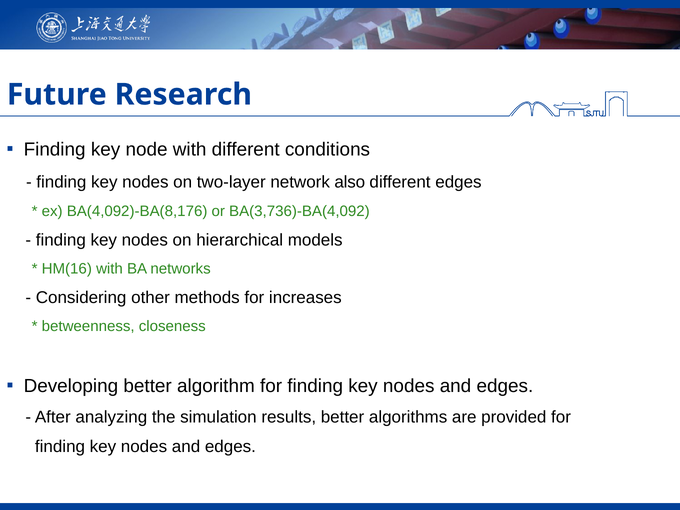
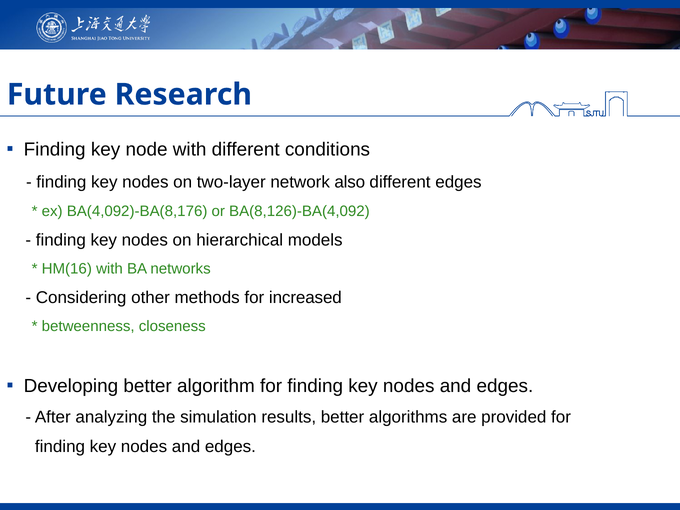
BA(3,736)-BA(4,092: BA(3,736)-BA(4,092 -> BA(8,126)-BA(4,092
increases: increases -> increased
